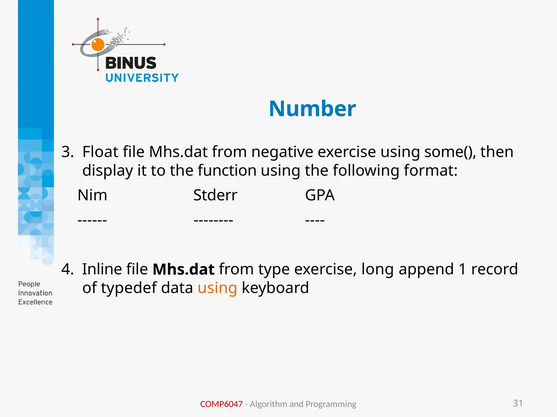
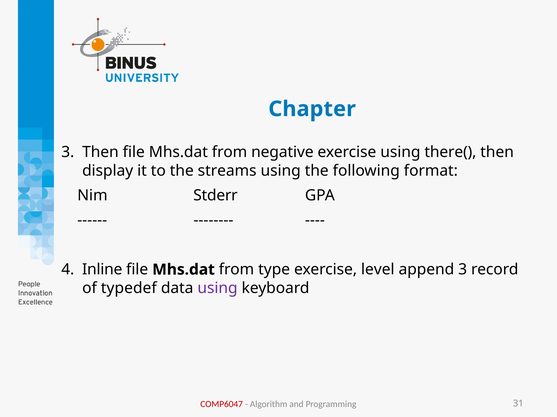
Number: Number -> Chapter
Float at (100, 152): Float -> Then
some(: some( -> there(
function: function -> streams
long: long -> level
append 1: 1 -> 3
using at (218, 289) colour: orange -> purple
